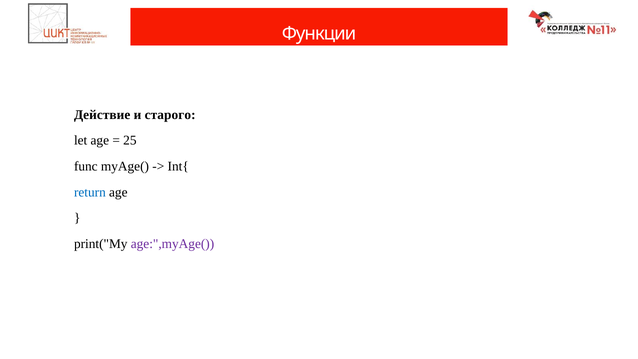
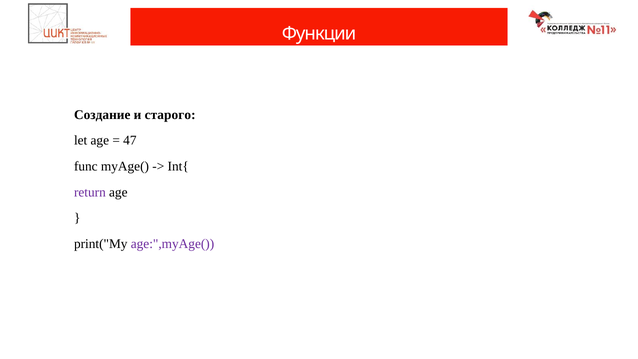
Действие: Действие -> Создание
25: 25 -> 47
return colour: blue -> purple
